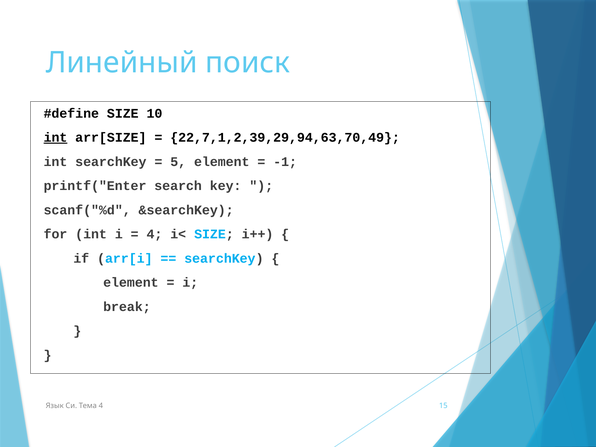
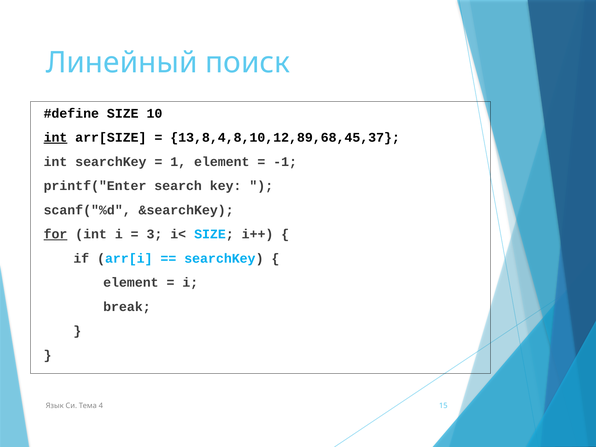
22,7,1,2,39,29,94,63,70,49: 22,7,1,2,39,29,94,63,70,49 -> 13,8,4,8,10,12,89,68,45,37
5: 5 -> 1
for underline: none -> present
4 at (154, 234): 4 -> 3
